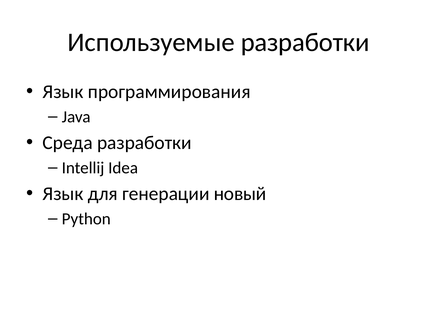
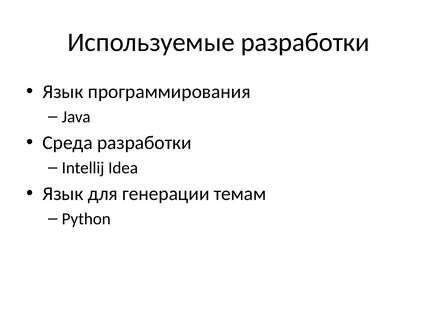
новый: новый -> темам
